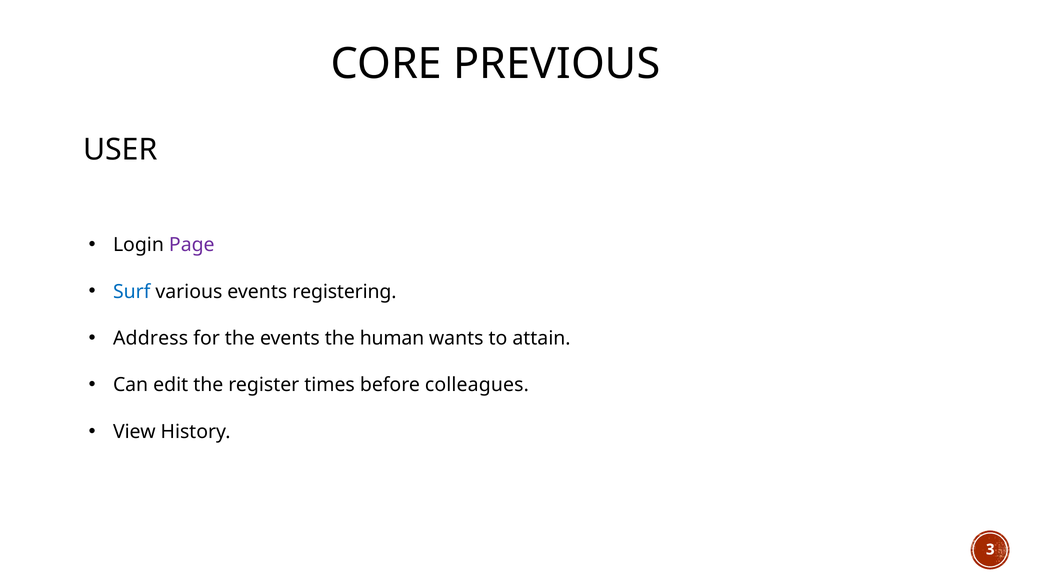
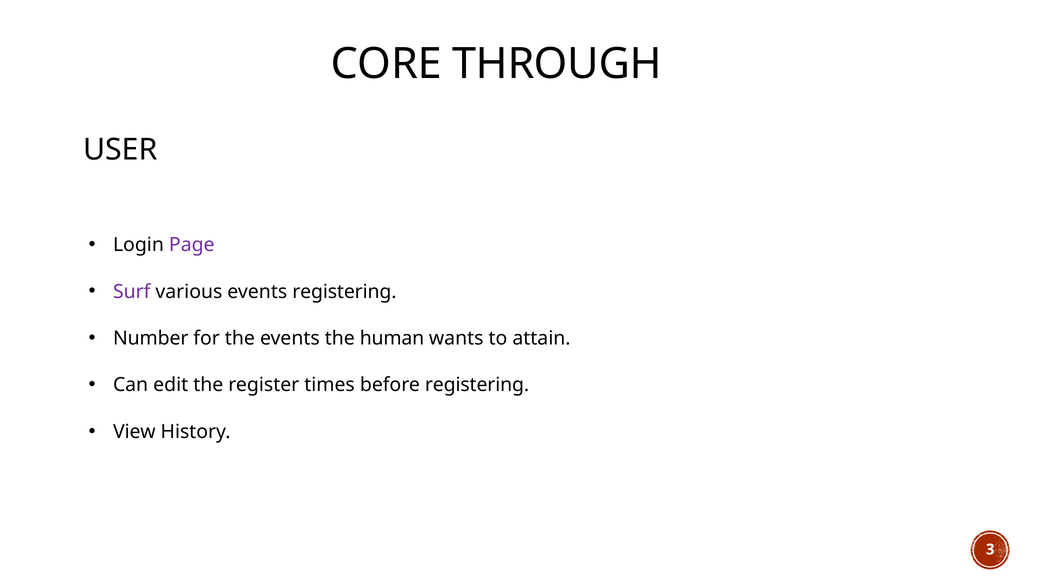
PREVIOUS: PREVIOUS -> THROUGH
Surf colour: blue -> purple
Address: Address -> Number
before colleagues: colleagues -> registering
